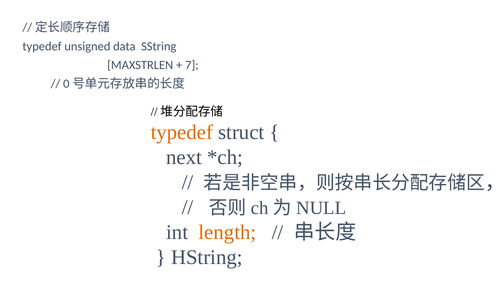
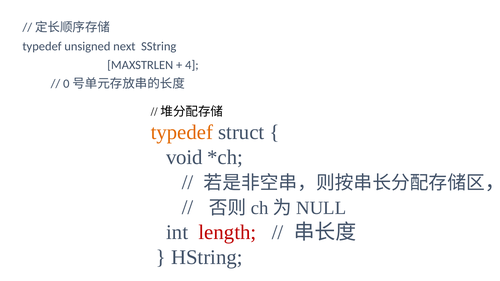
data: data -> next
7: 7 -> 4
next: next -> void
length colour: orange -> red
